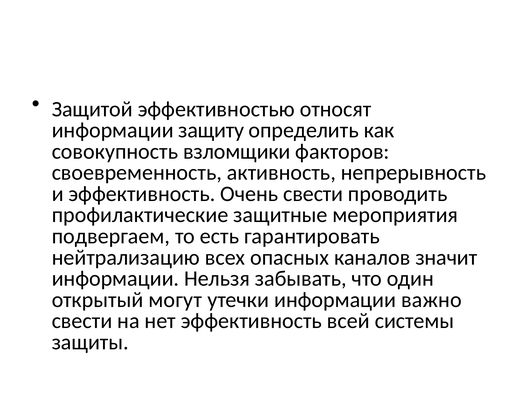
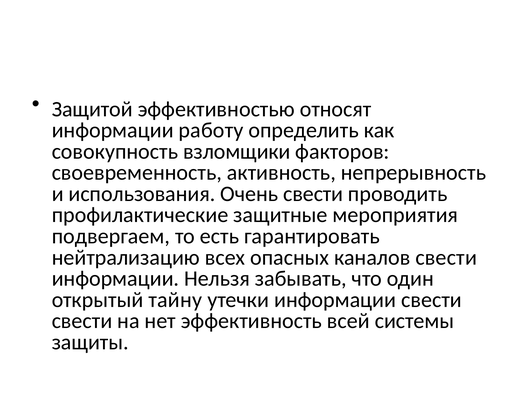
защиту: защиту -> работу
и эффективность: эффективность -> использования
каналов значит: значит -> свести
могут: могут -> тайну
информации важно: важно -> свести
